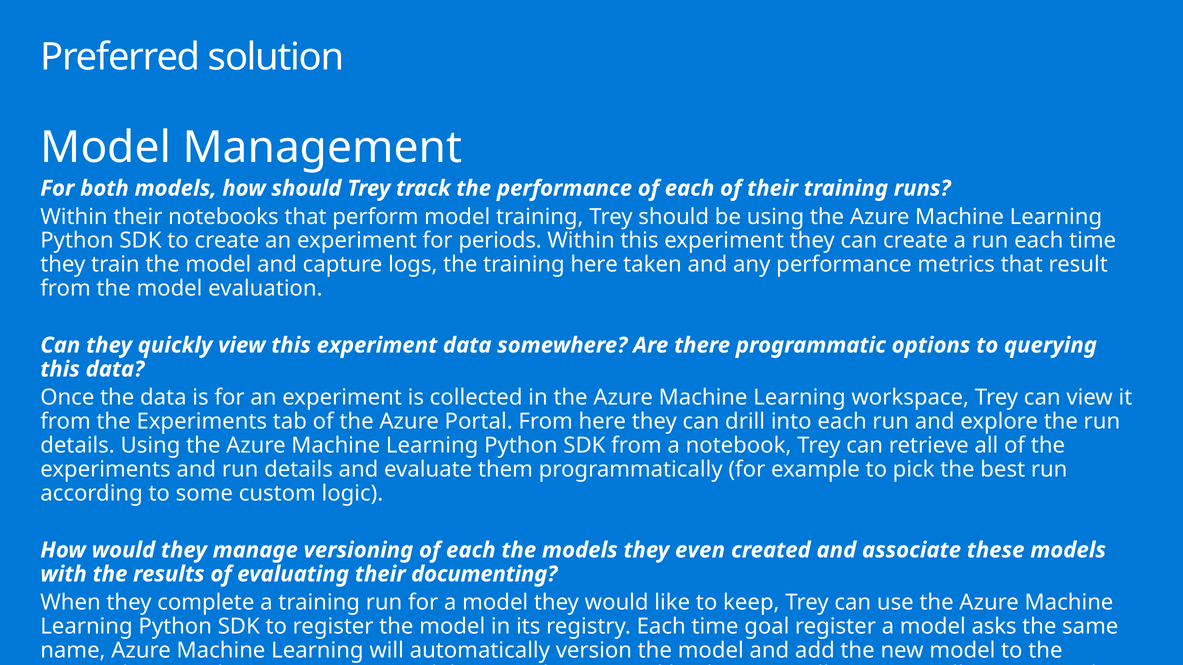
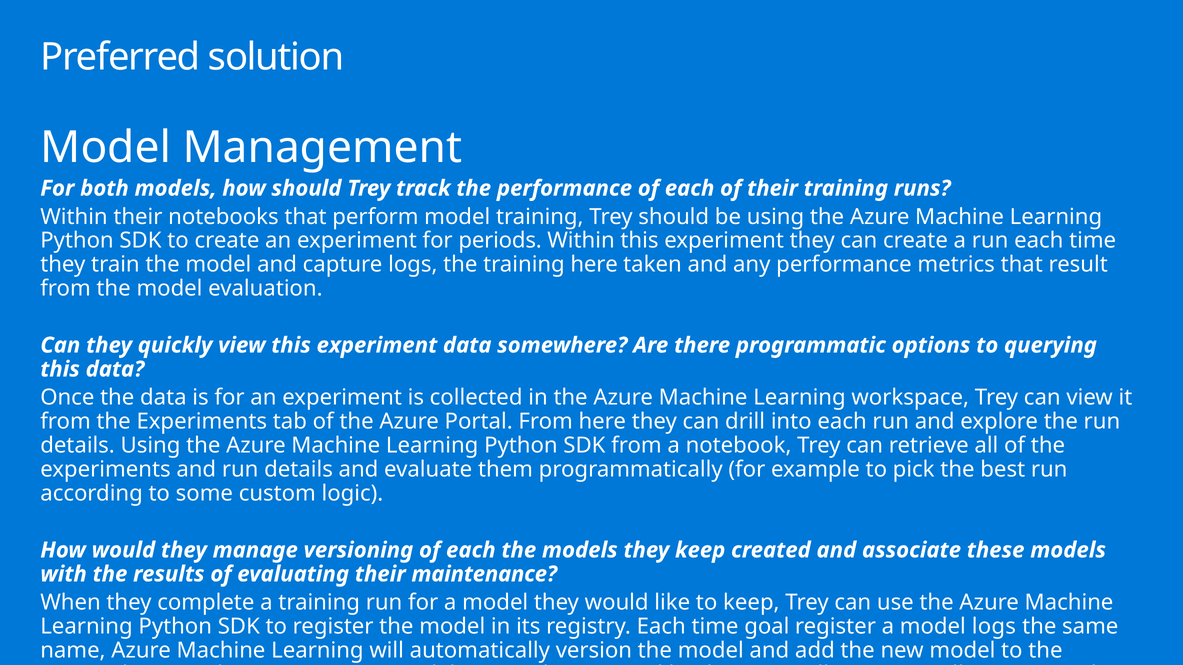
they even: even -> keep
documenting: documenting -> maintenance
model asks: asks -> logs
